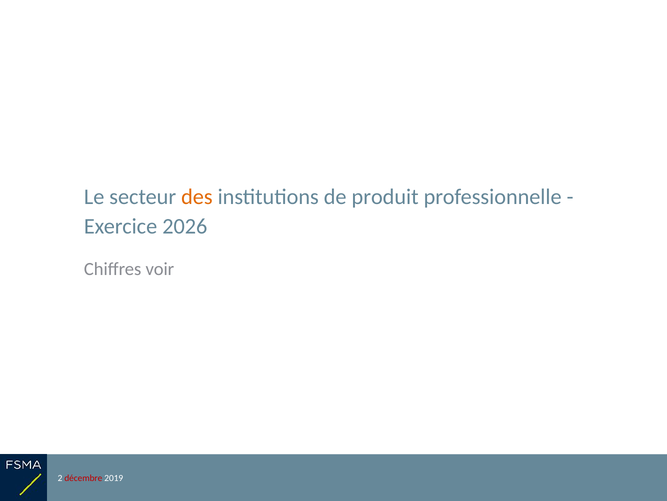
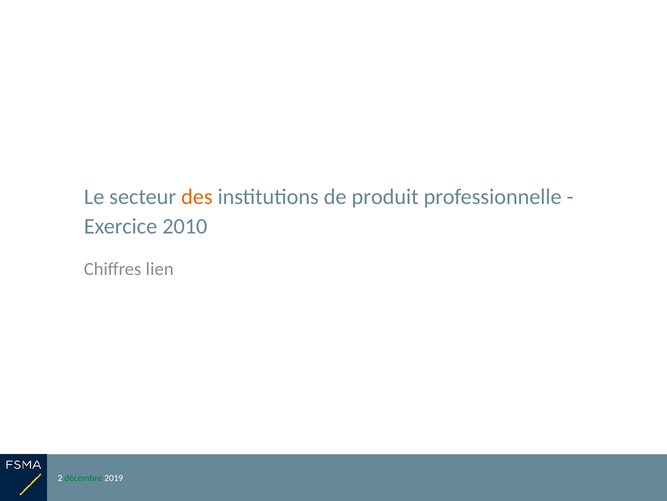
2026: 2026 -> 2010
voir: voir -> lien
décembre colour: red -> green
